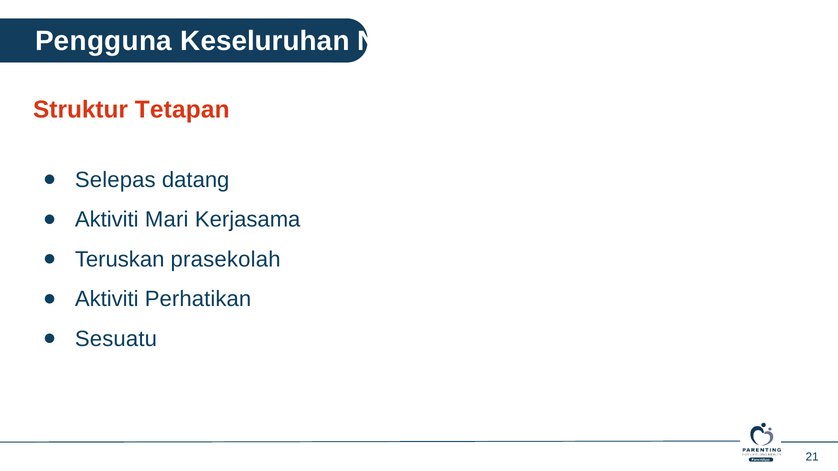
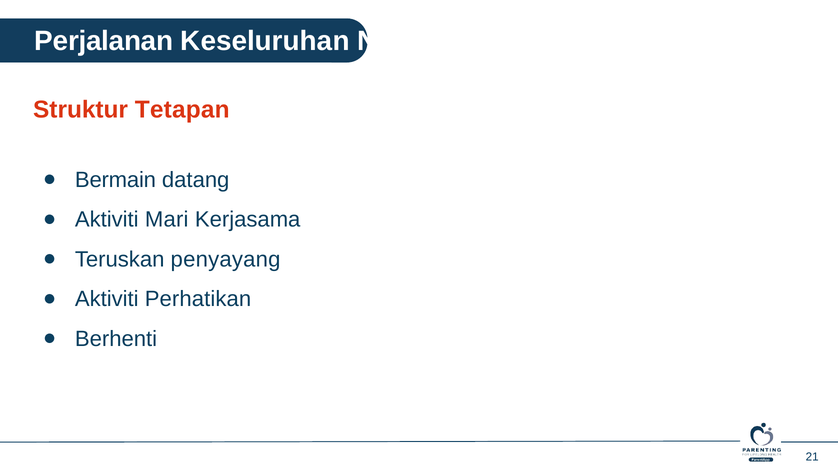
Pengguna: Pengguna -> Perjalanan
Selepas: Selepas -> Bermain
prasekolah: prasekolah -> penyayang
Sesuatu: Sesuatu -> Berhenti
